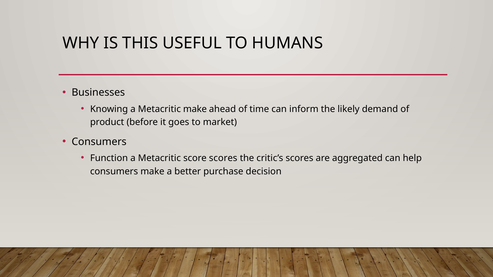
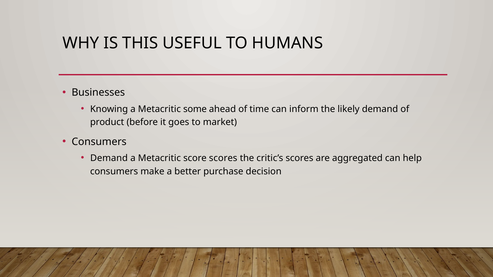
Metacritic make: make -> some
Function at (109, 158): Function -> Demand
